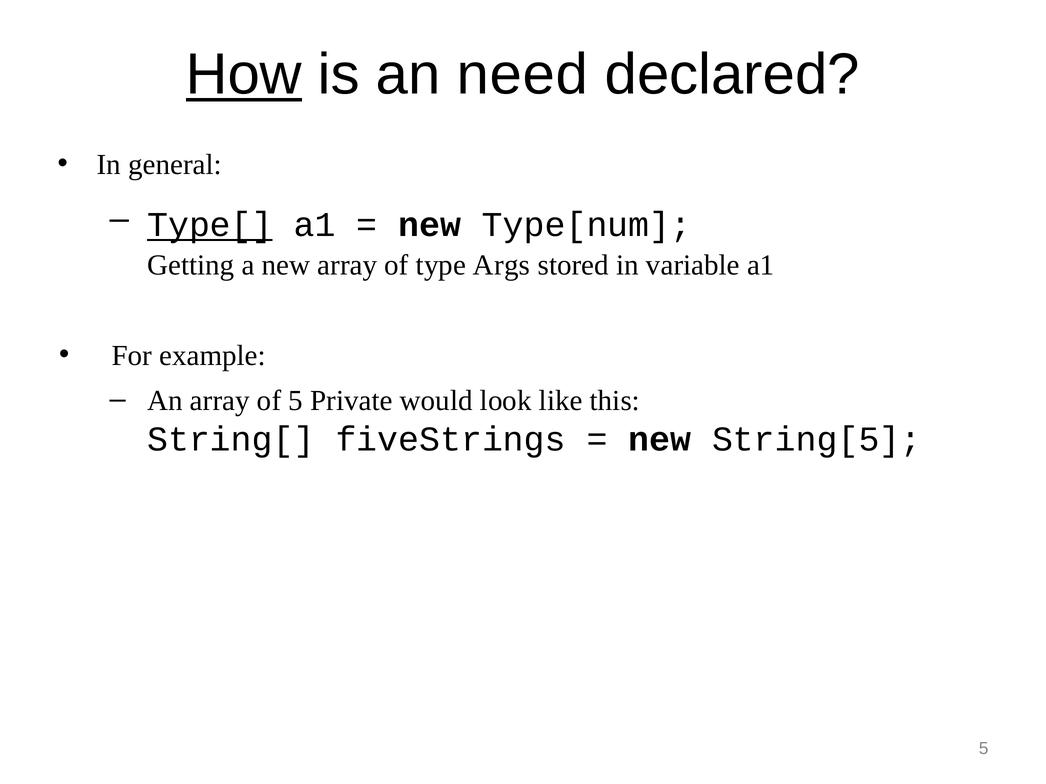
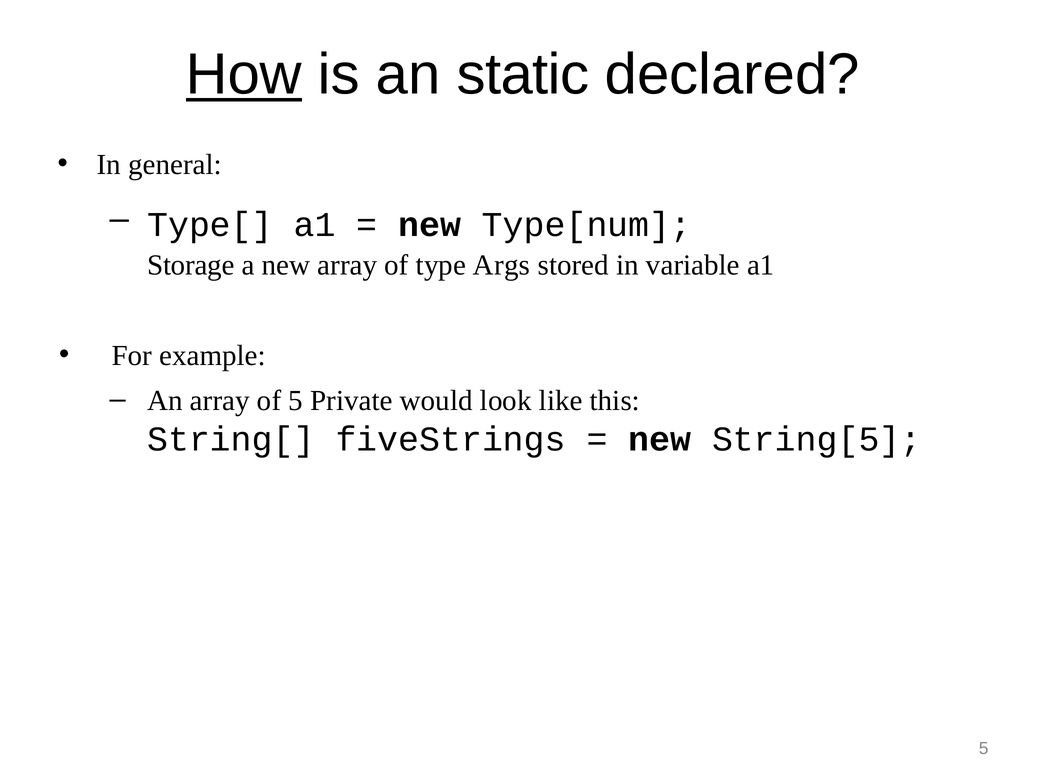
need: need -> static
Type[ underline: present -> none
Getting: Getting -> Storage
